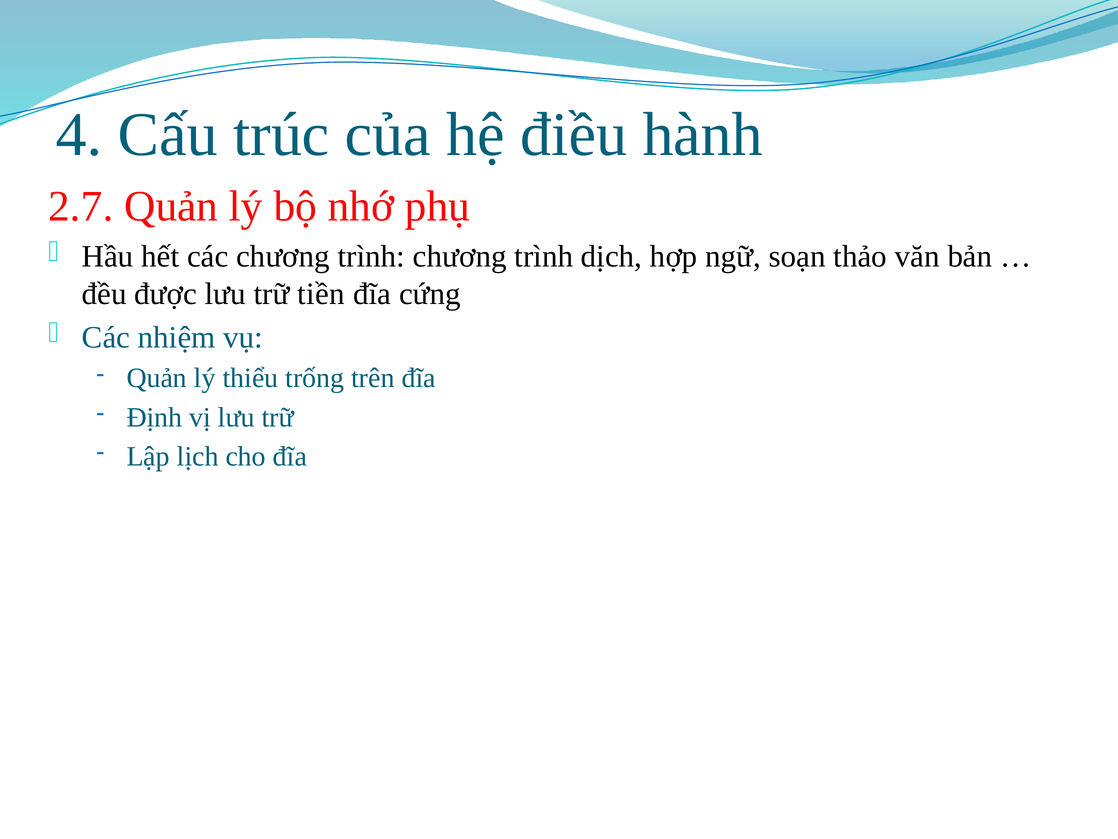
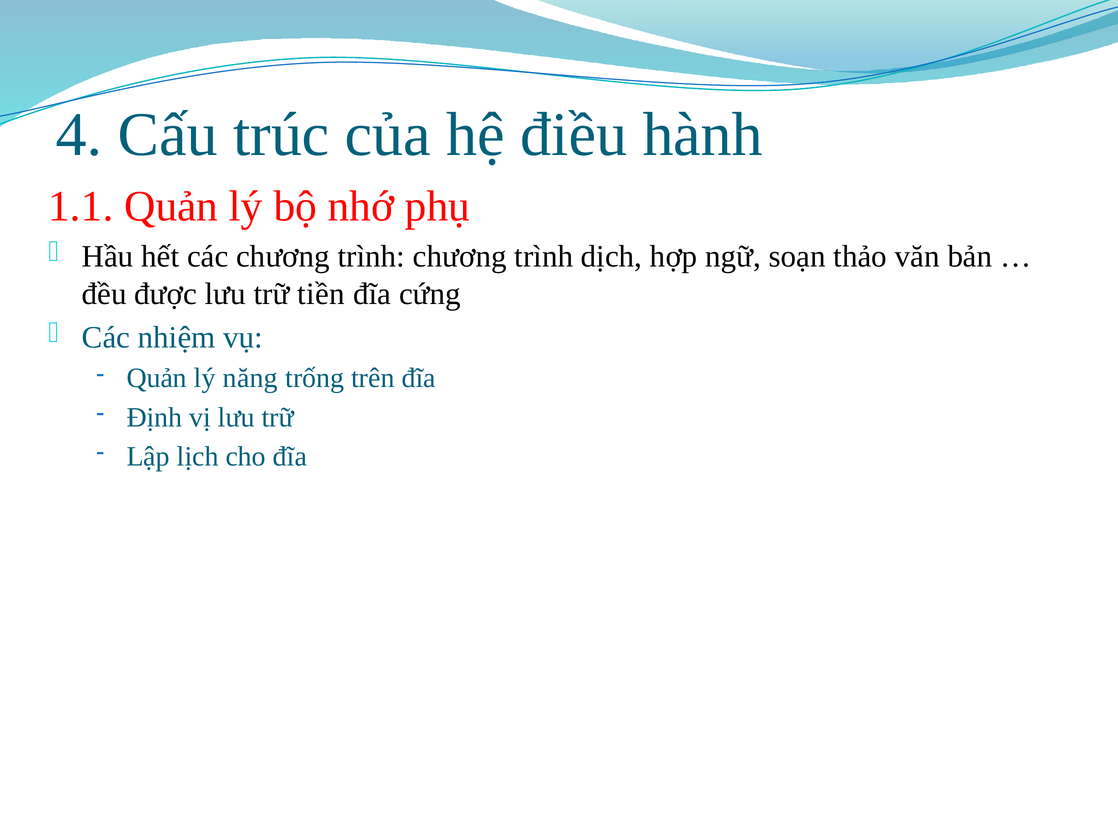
2.7: 2.7 -> 1.1
thiểu: thiểu -> năng
